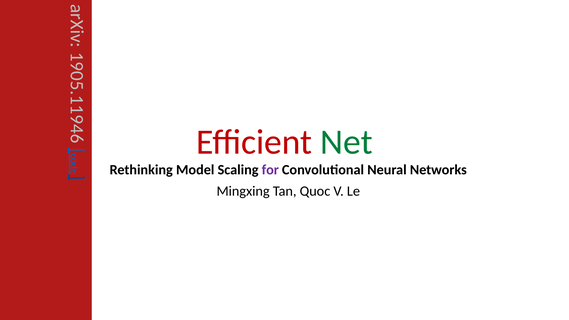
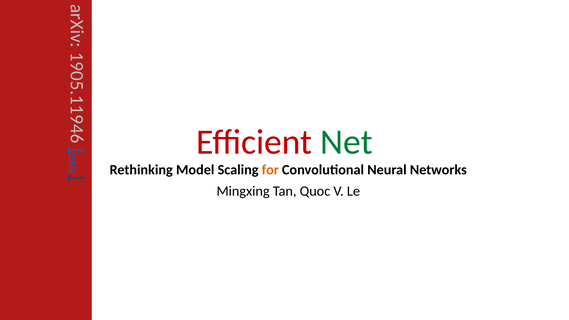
for colour: purple -> orange
